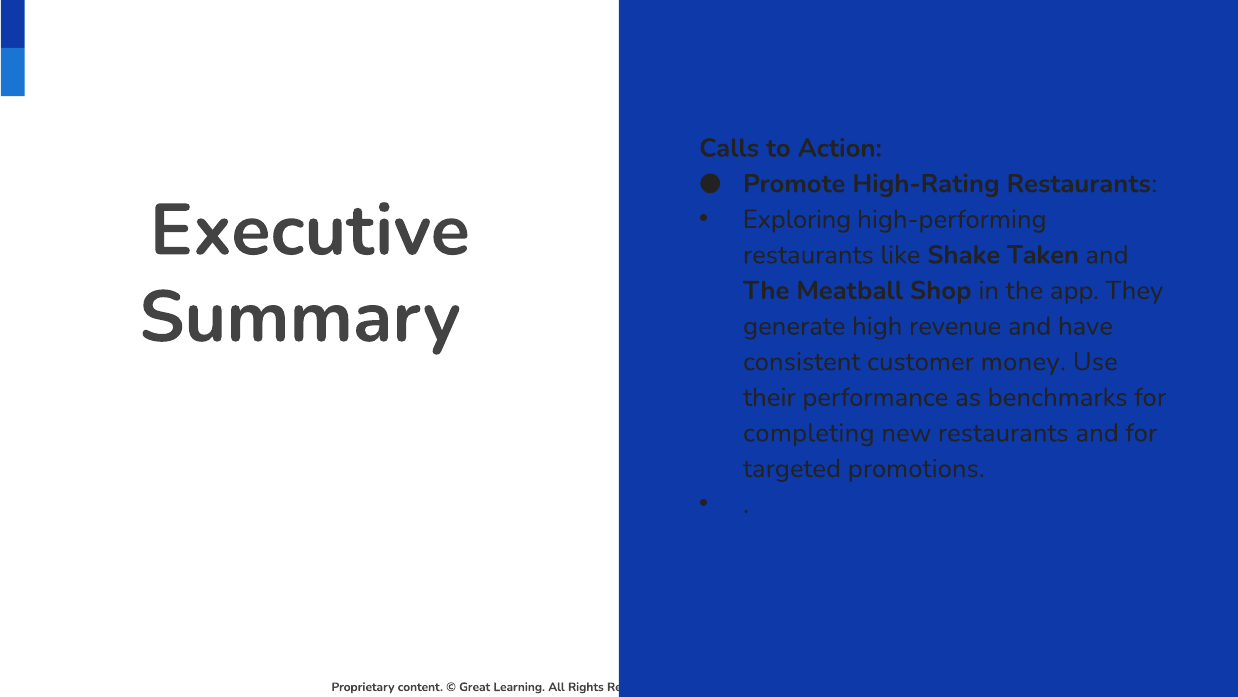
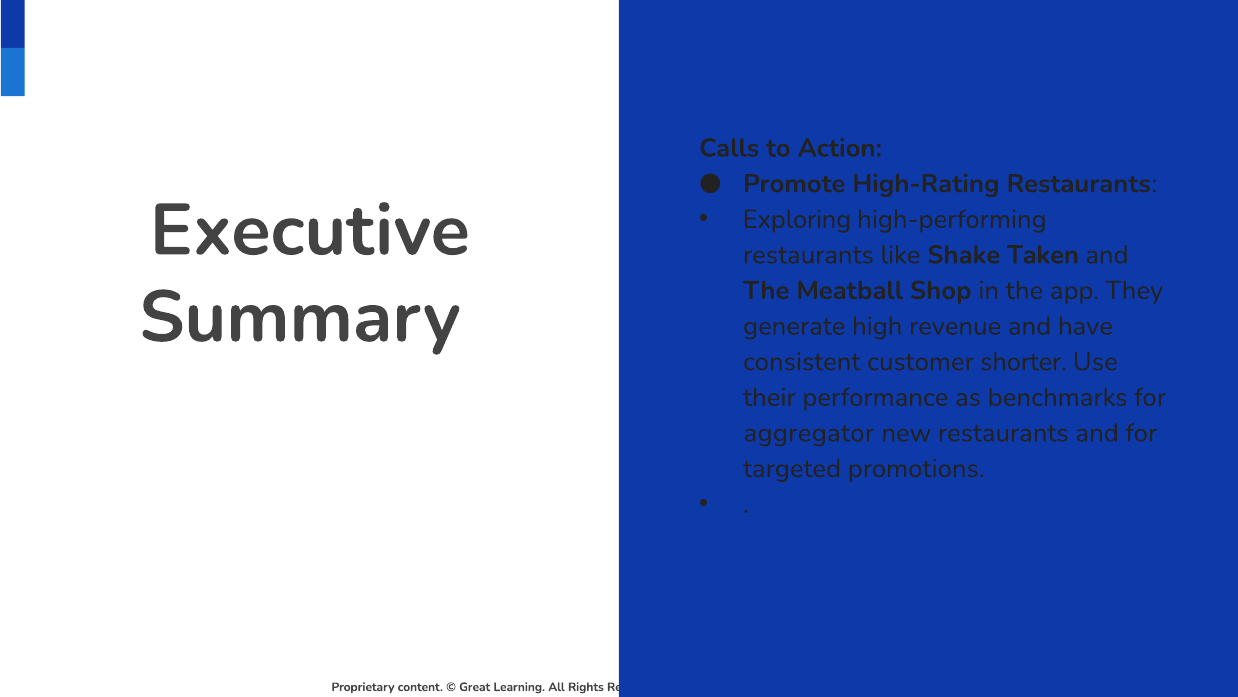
money: money -> shorter
completing: completing -> aggregator
